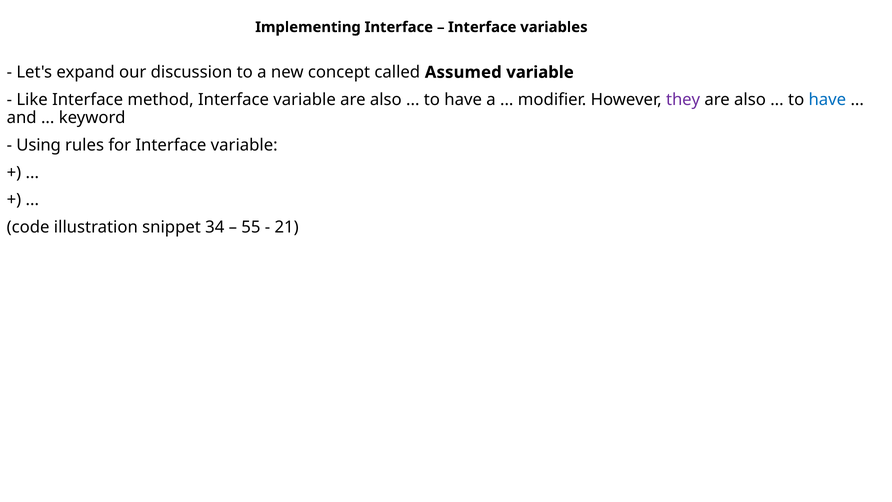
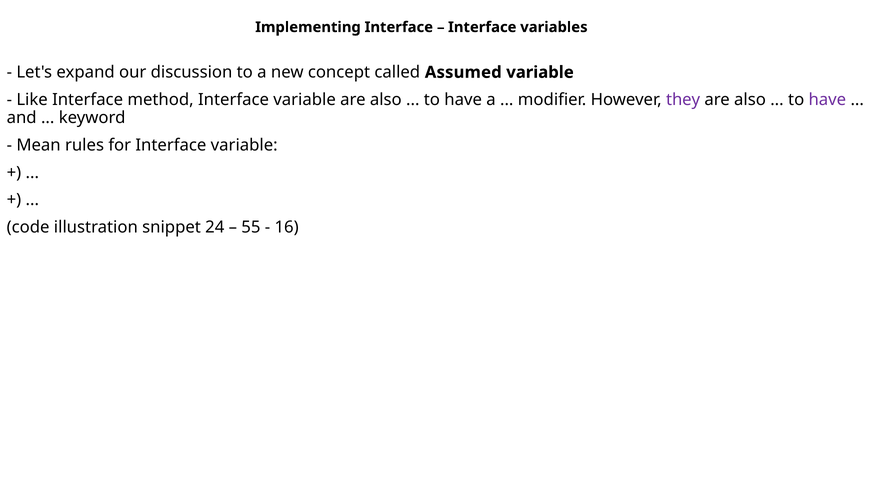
have at (827, 100) colour: blue -> purple
Using: Using -> Mean
34: 34 -> 24
21: 21 -> 16
